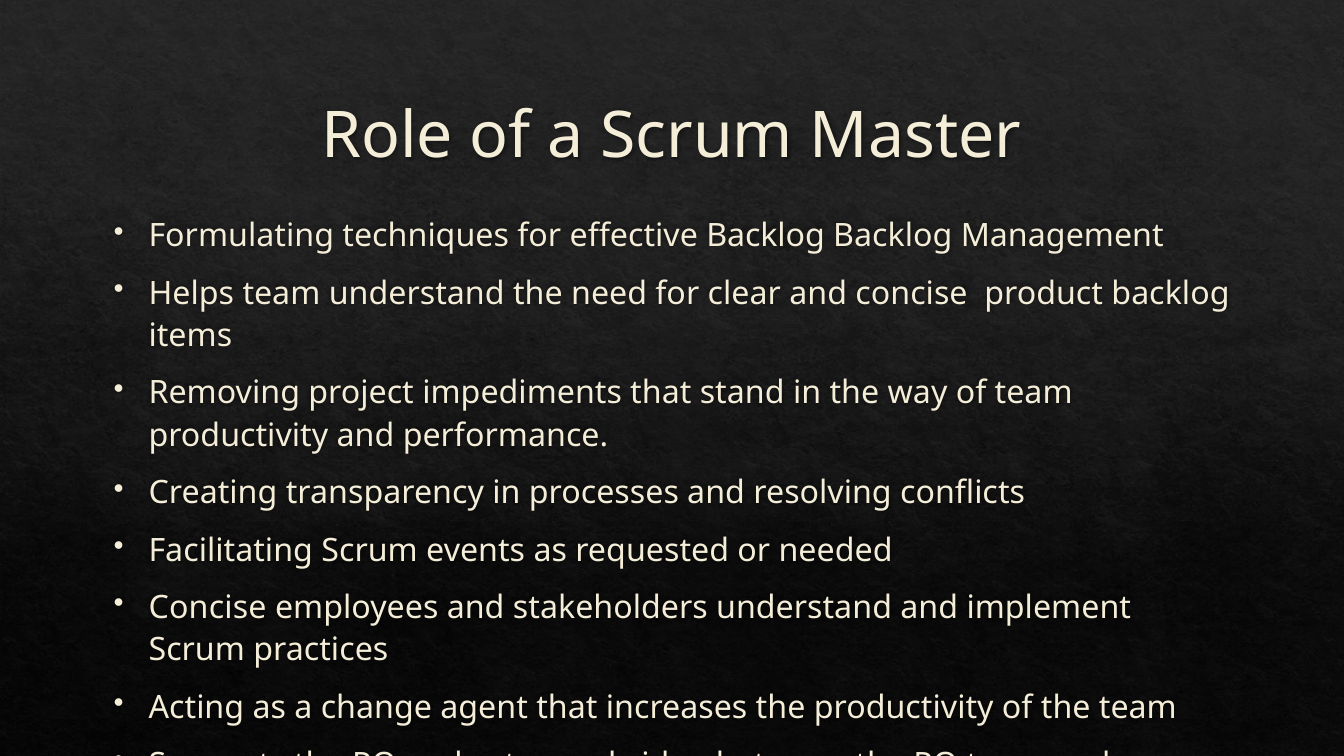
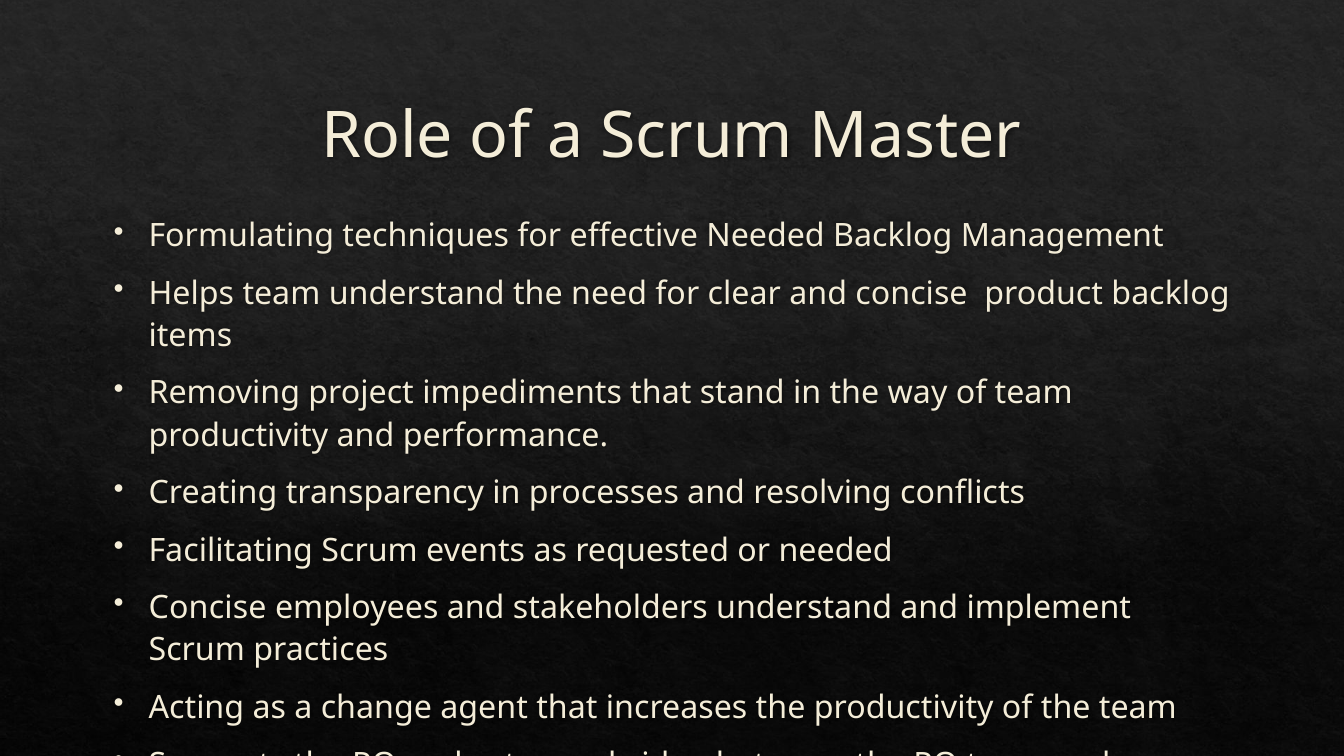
effective Backlog: Backlog -> Needed
